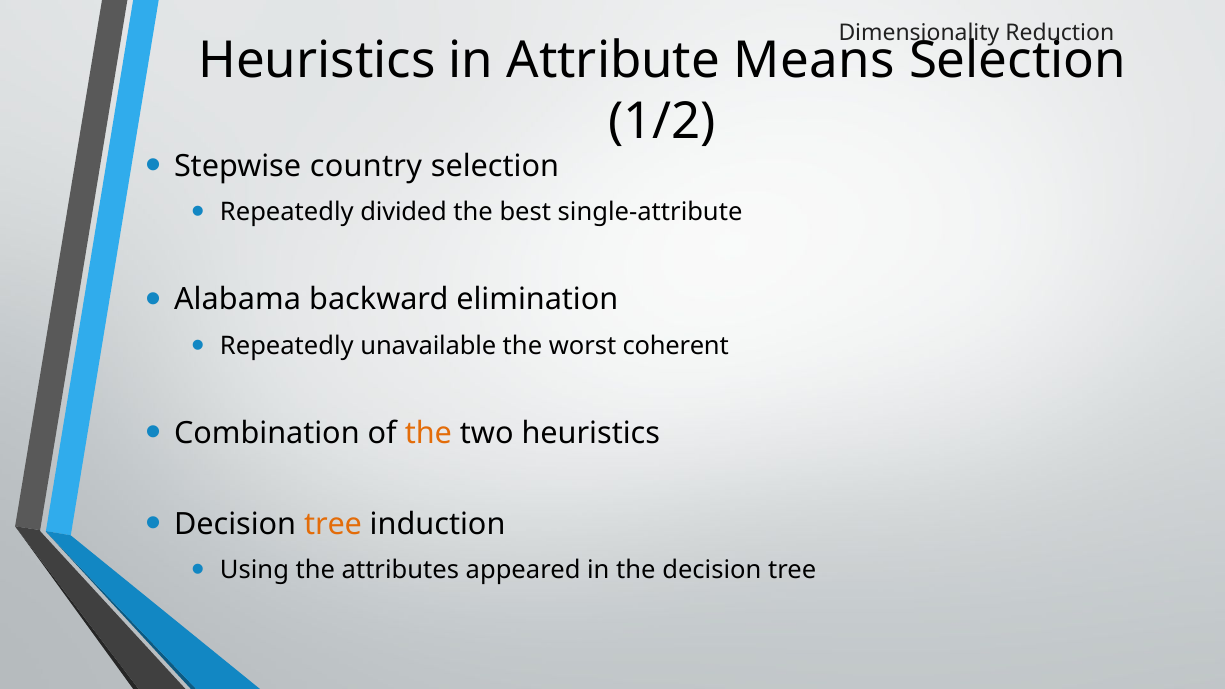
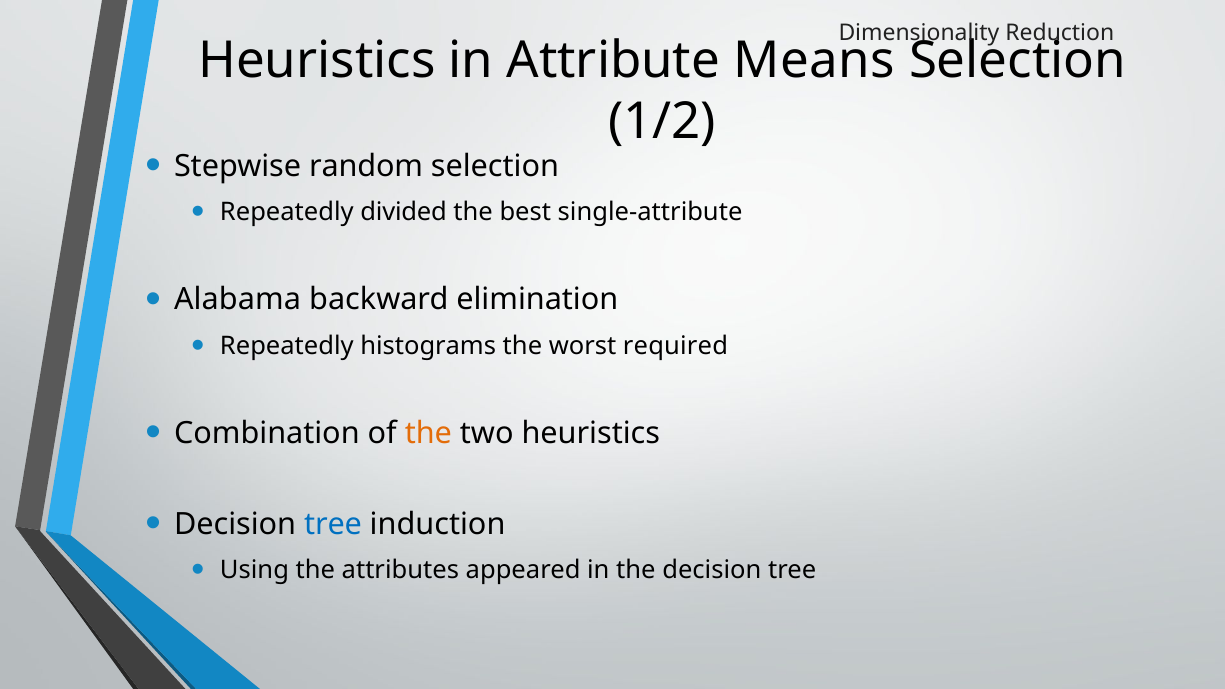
country: country -> random
unavailable: unavailable -> histograms
coherent: coherent -> required
tree at (333, 524) colour: orange -> blue
